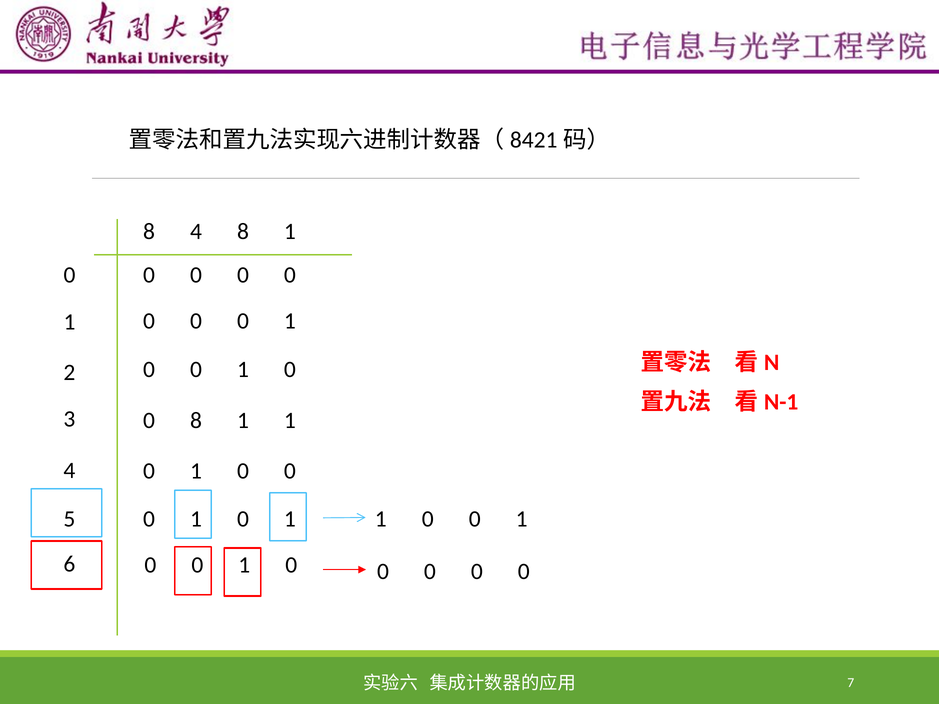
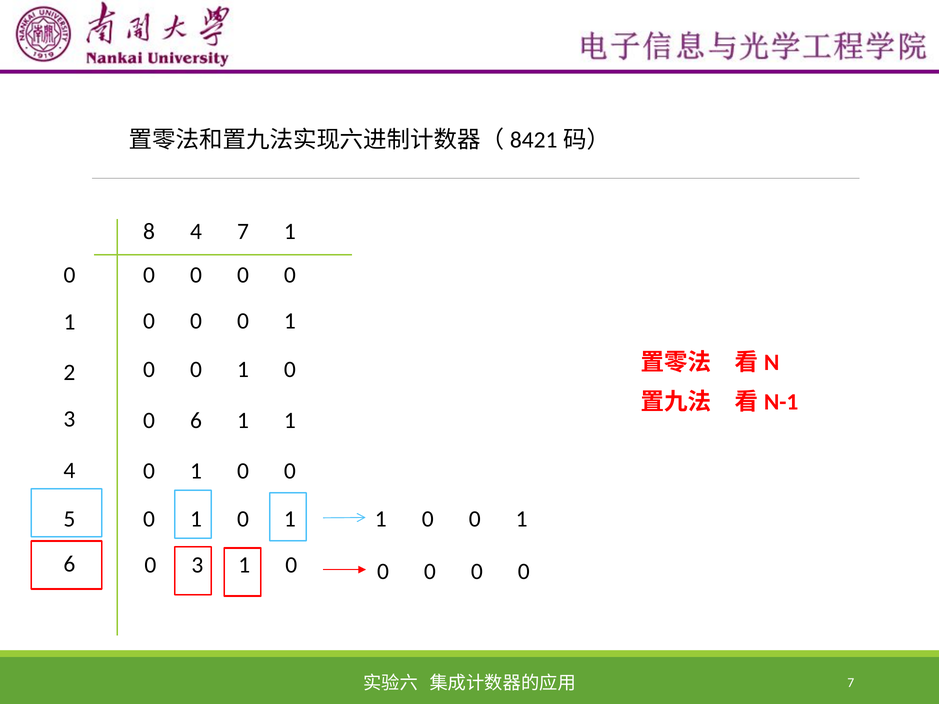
4 8: 8 -> 7
0 8: 8 -> 6
0 at (197, 565): 0 -> 3
